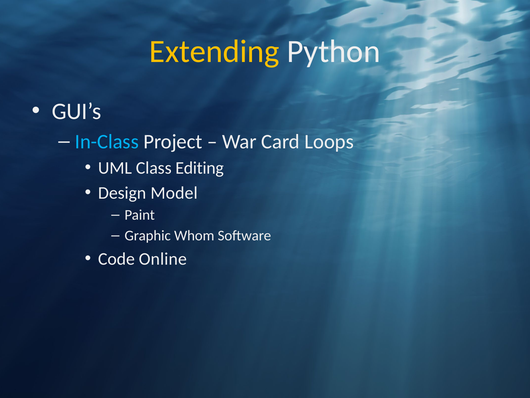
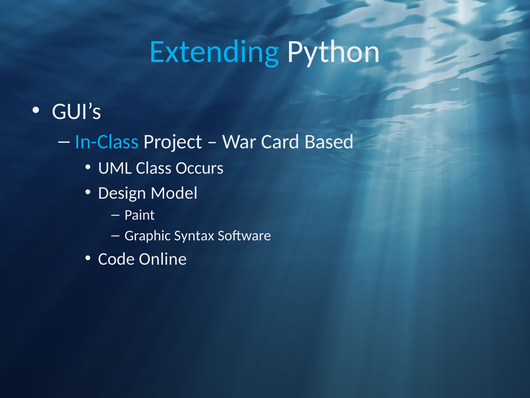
Extending colour: yellow -> light blue
Loops: Loops -> Based
Editing: Editing -> Occurs
Whom: Whom -> Syntax
